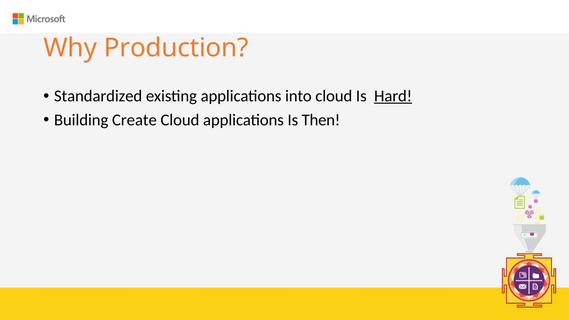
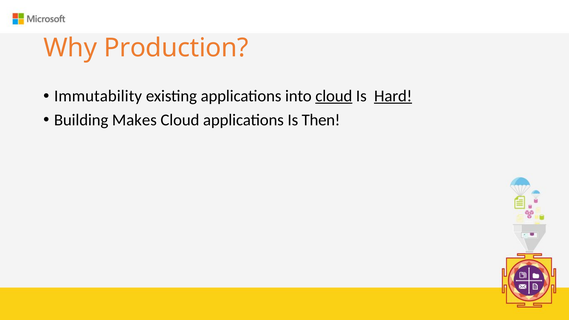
Standardized: Standardized -> Immutability
cloud at (334, 96) underline: none -> present
Create: Create -> Makes
